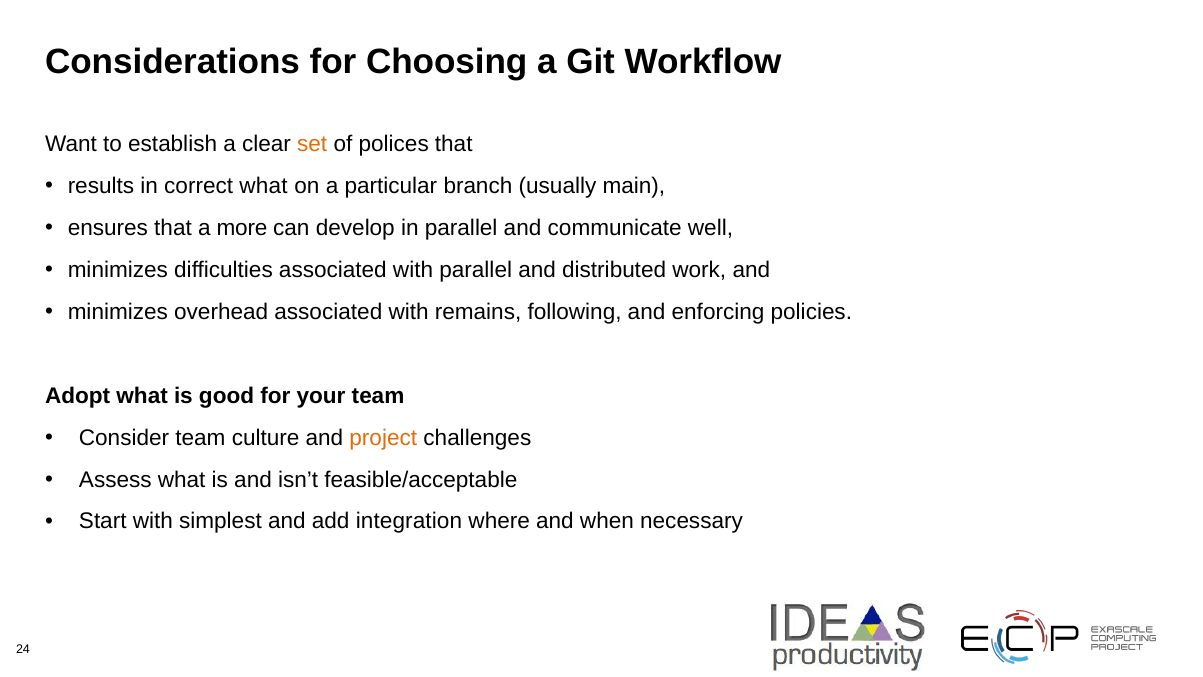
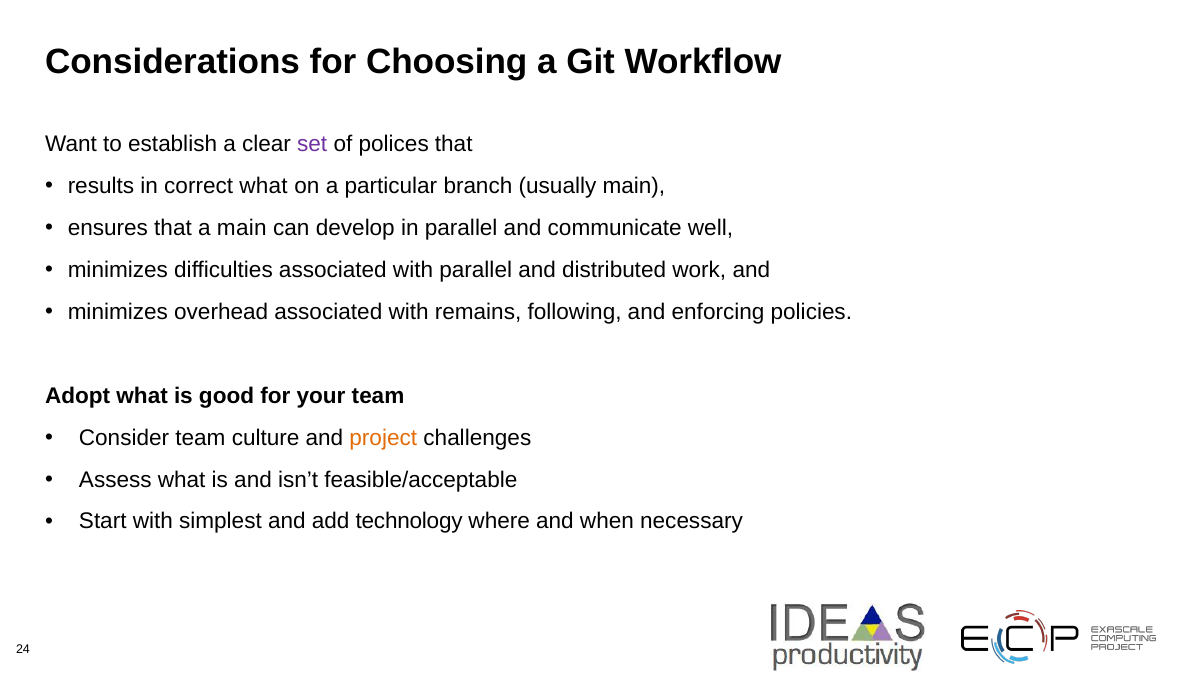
set colour: orange -> purple
a more: more -> main
integration: integration -> technology
